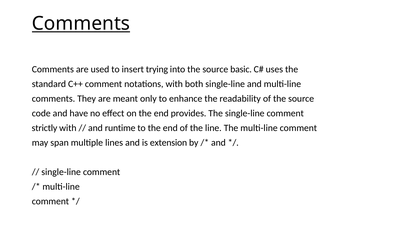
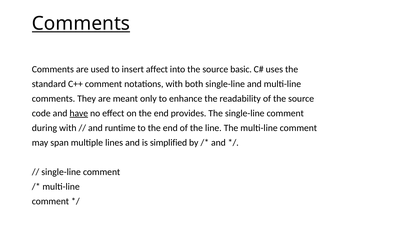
trying: trying -> affect
have underline: none -> present
strictly: strictly -> during
extension: extension -> simplified
